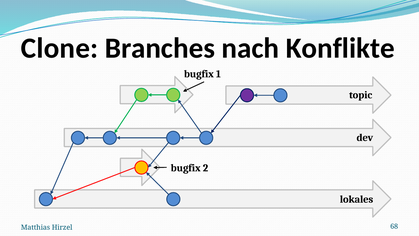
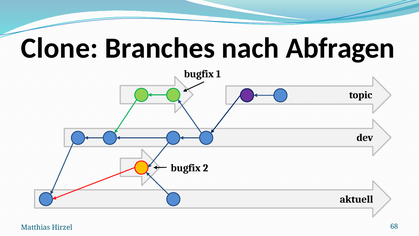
Konflikte: Konflikte -> Abfragen
lokales: lokales -> aktuell
